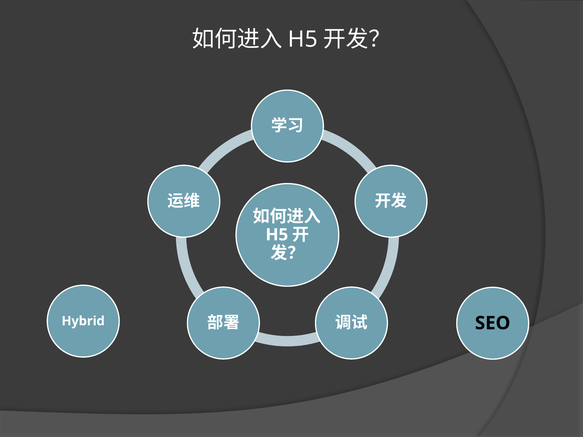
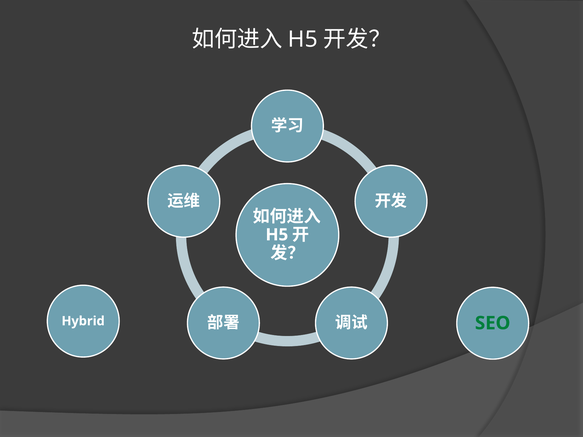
SEO colour: black -> green
